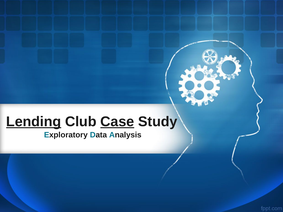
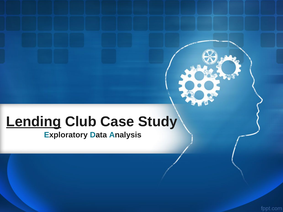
Case underline: present -> none
